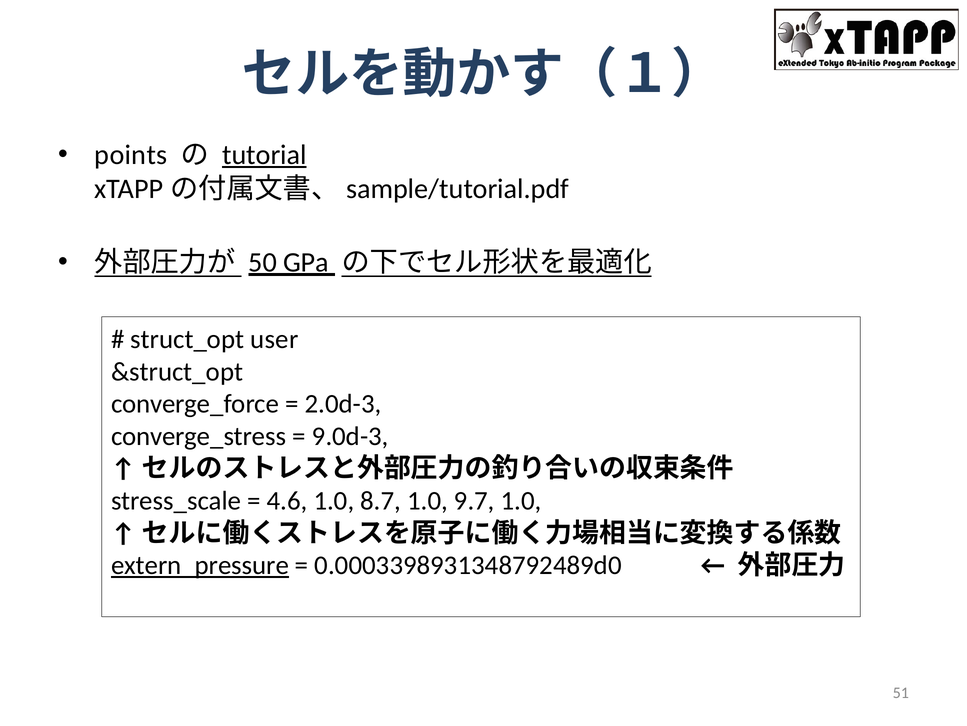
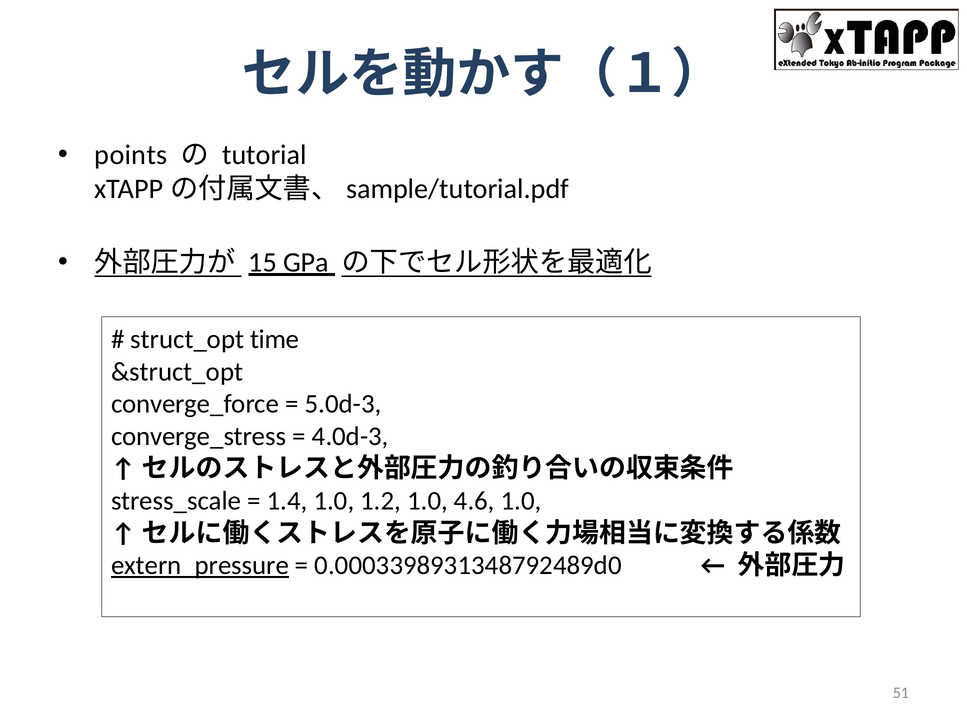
tutorial underline: present -> none
50: 50 -> 15
user: user -> time
2.0d-3: 2.0d-3 -> 5.0d-3
9.0d-3: 9.0d-3 -> 4.0d-3
4.6: 4.6 -> 1.4
8.7: 8.7 -> 1.2
9.7: 9.7 -> 4.6
